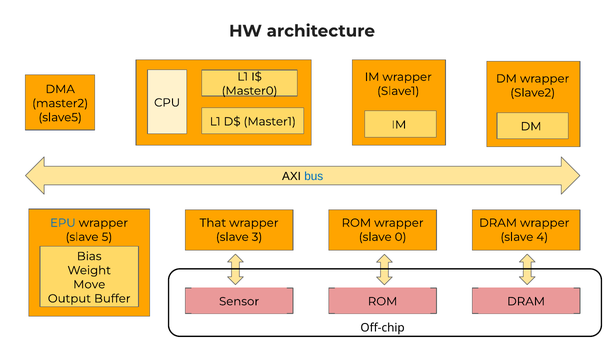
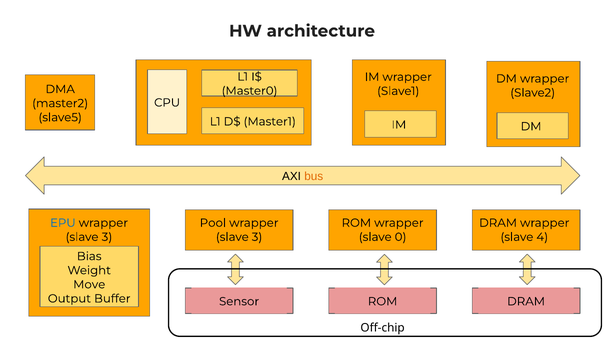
bus colour: blue -> orange
That: That -> Pool
5 at (107, 237): 5 -> 3
